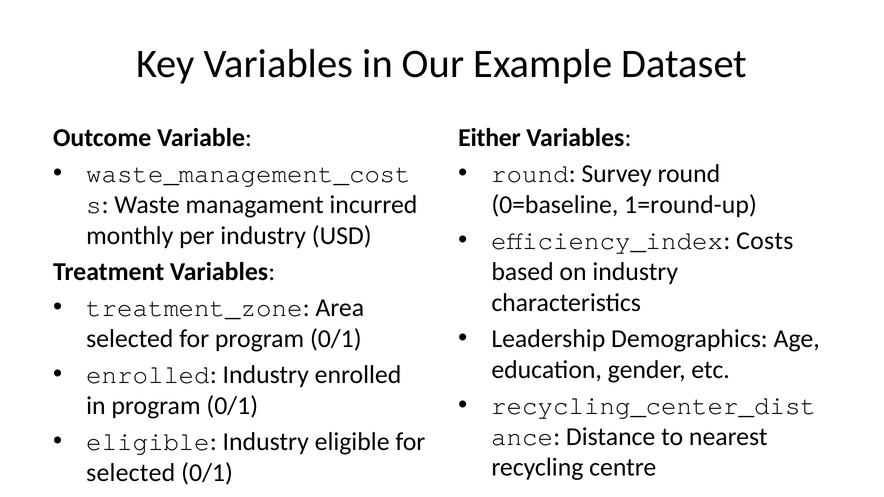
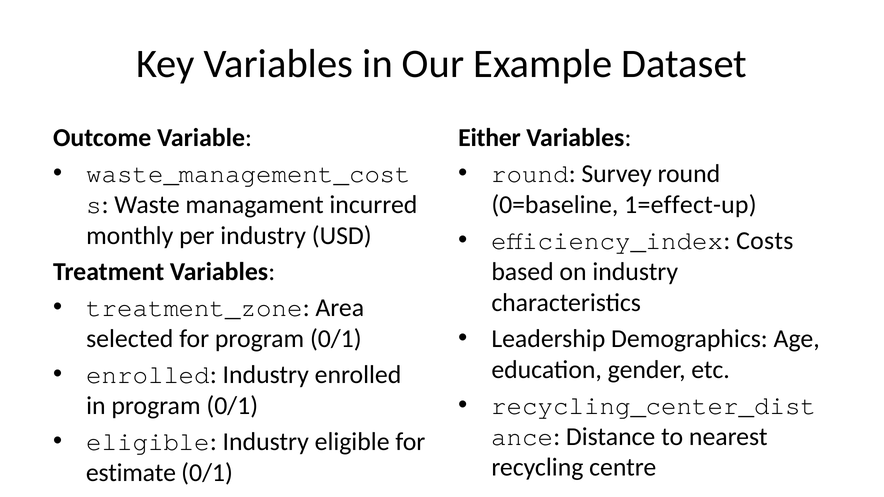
1=round-up: 1=round-up -> 1=effect-up
selected at (131, 473): selected -> estimate
